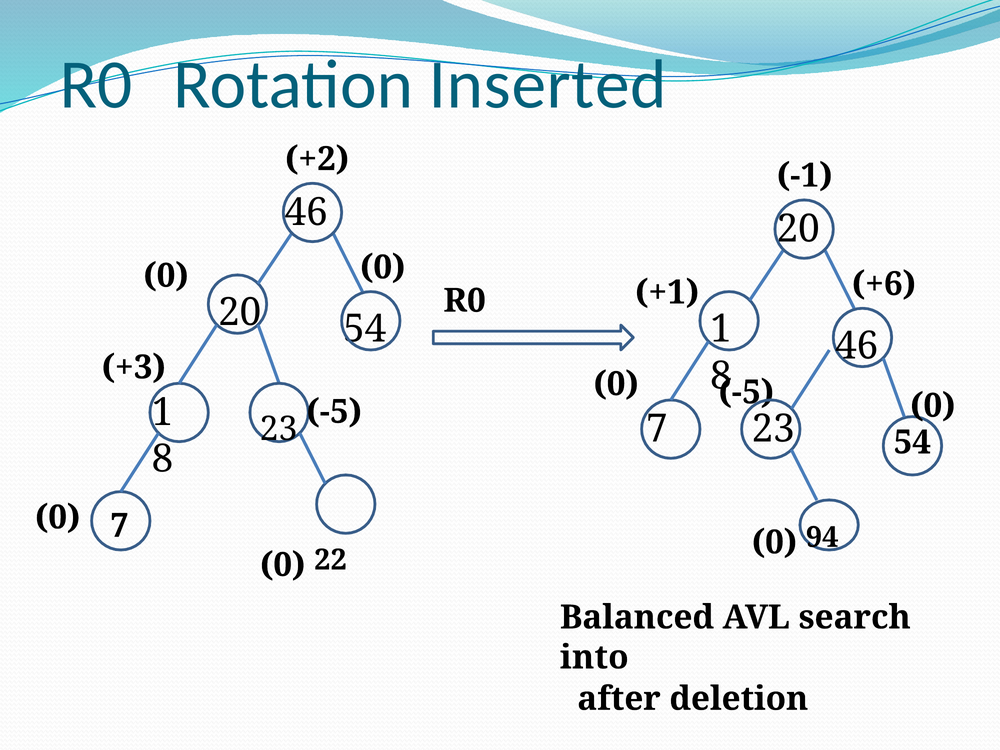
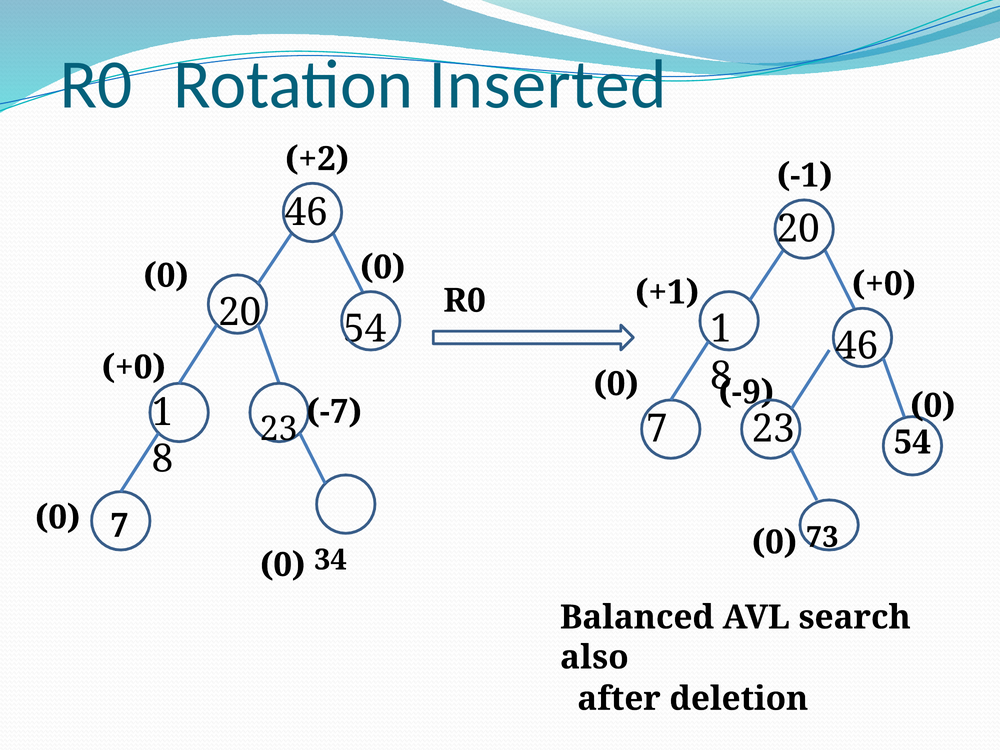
+6 at (884, 284): +6 -> +0
+3 at (134, 367): +3 -> +0
-5 at (746, 392): -5 -> -9
-5 at (334, 412): -5 -> -7
94: 94 -> 73
22: 22 -> 34
into: into -> also
